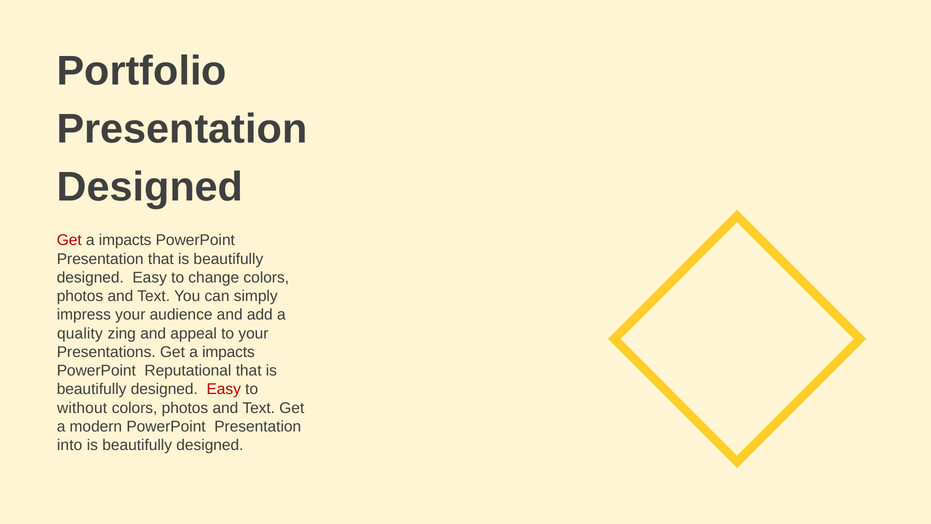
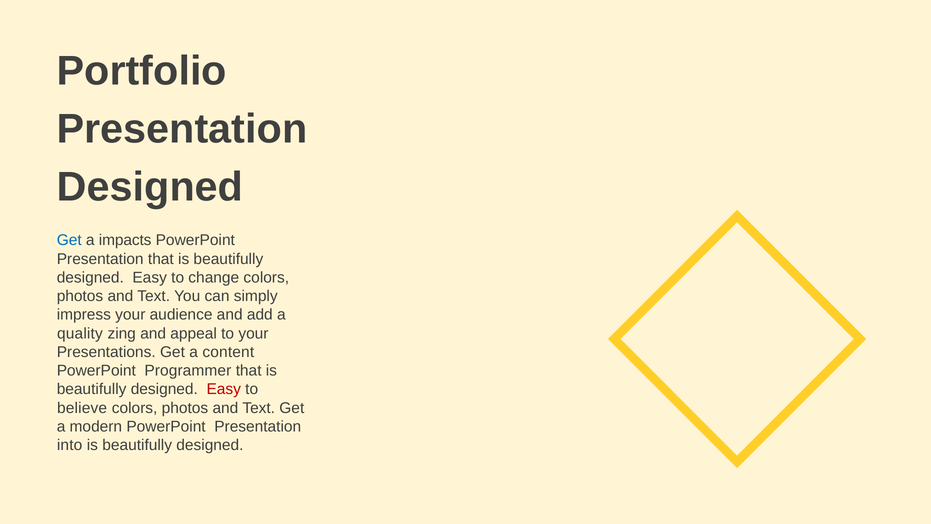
Get at (69, 240) colour: red -> blue
Presentations Get a impacts: impacts -> content
Reputational: Reputational -> Programmer
without: without -> believe
